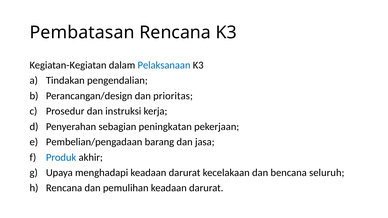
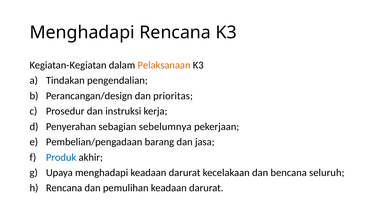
Pembatasan at (82, 33): Pembatasan -> Menghadapi
Pelaksanaan colour: blue -> orange
peningkatan: peningkatan -> sebelumnya
